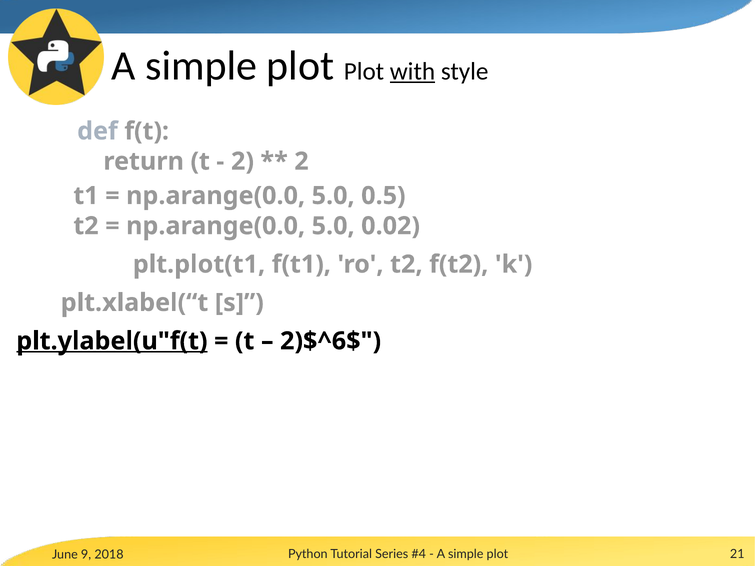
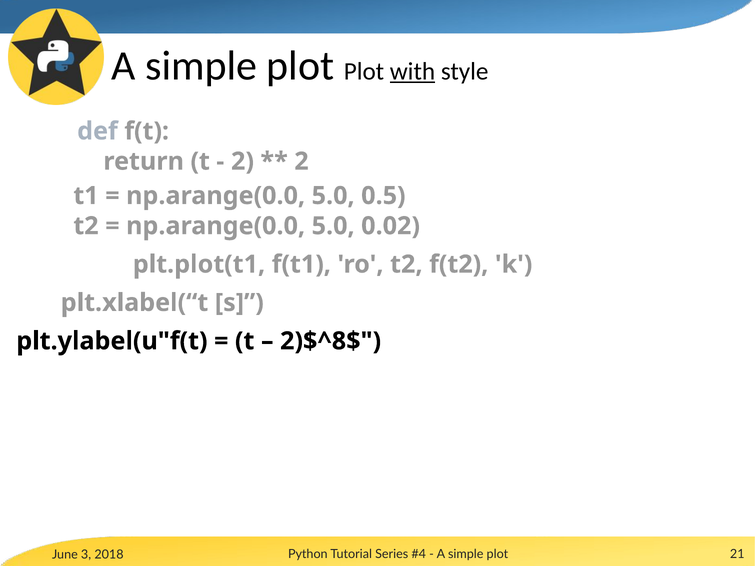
plt.ylabel(u"f(t underline: present -> none
2)$^6$: 2)$^6$ -> 2)$^8$
9: 9 -> 3
